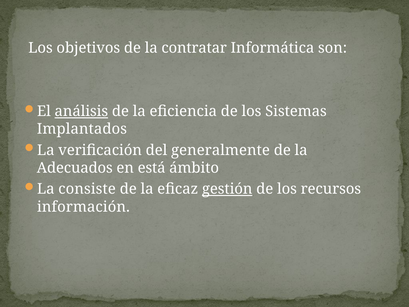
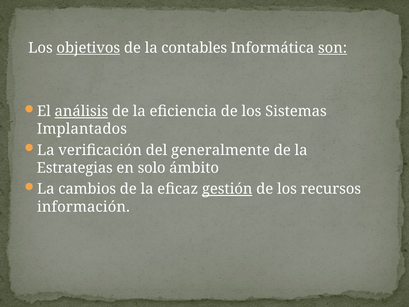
objetivos underline: none -> present
contratar: contratar -> contables
son underline: none -> present
Adecuados: Adecuados -> Estrategias
está: está -> solo
consiste: consiste -> cambios
